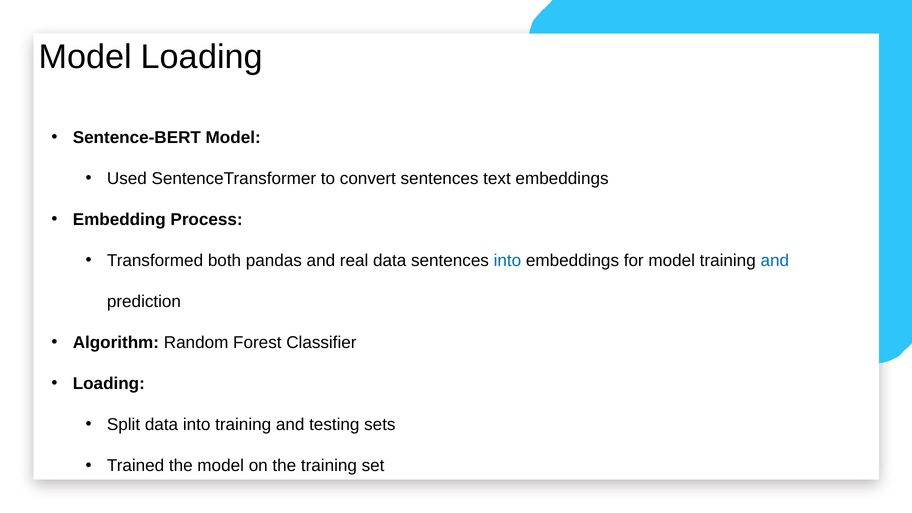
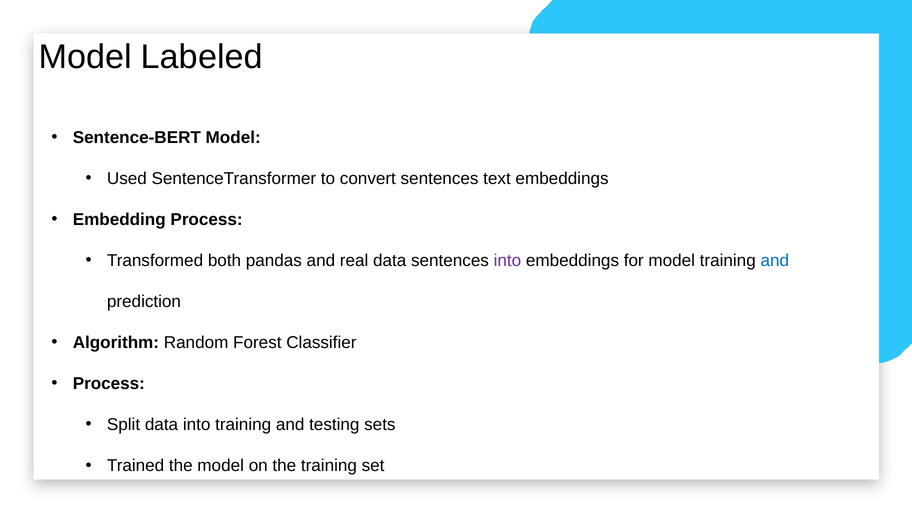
Model Loading: Loading -> Labeled
into at (507, 261) colour: blue -> purple
Loading at (109, 384): Loading -> Process
